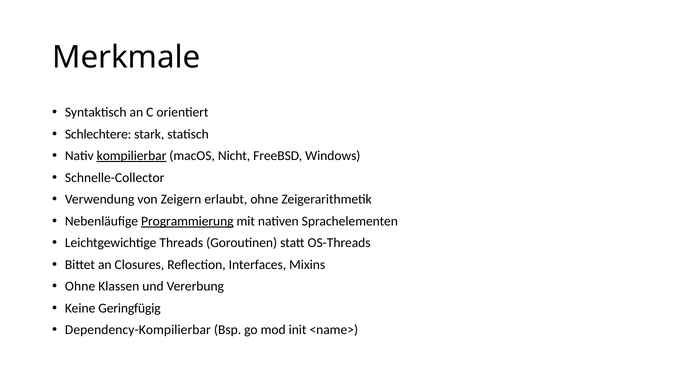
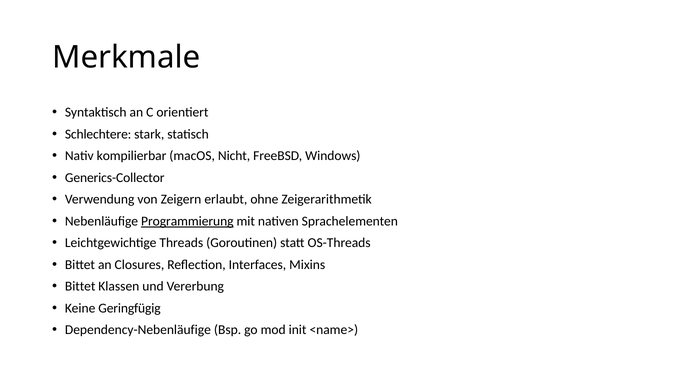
kompilierbar underline: present -> none
Schnelle-Collector: Schnelle-Collector -> Generics-Collector
Ohne at (80, 286): Ohne -> Bittet
Dependency-Kompilierbar: Dependency-Kompilierbar -> Dependency-Nebenläufige
